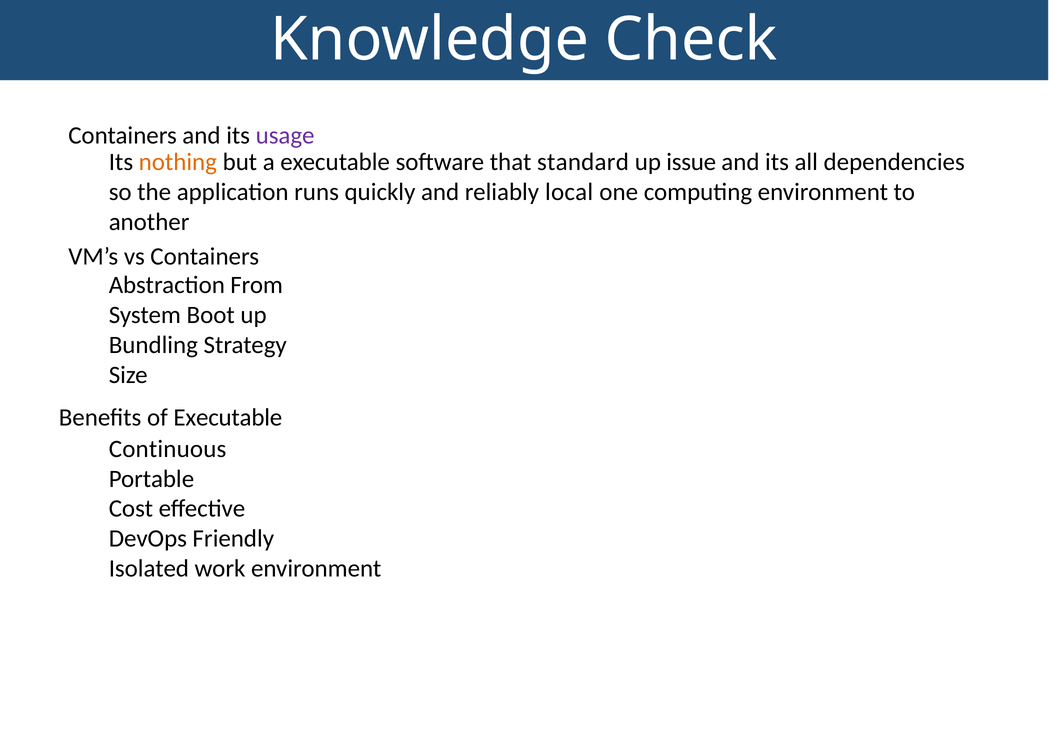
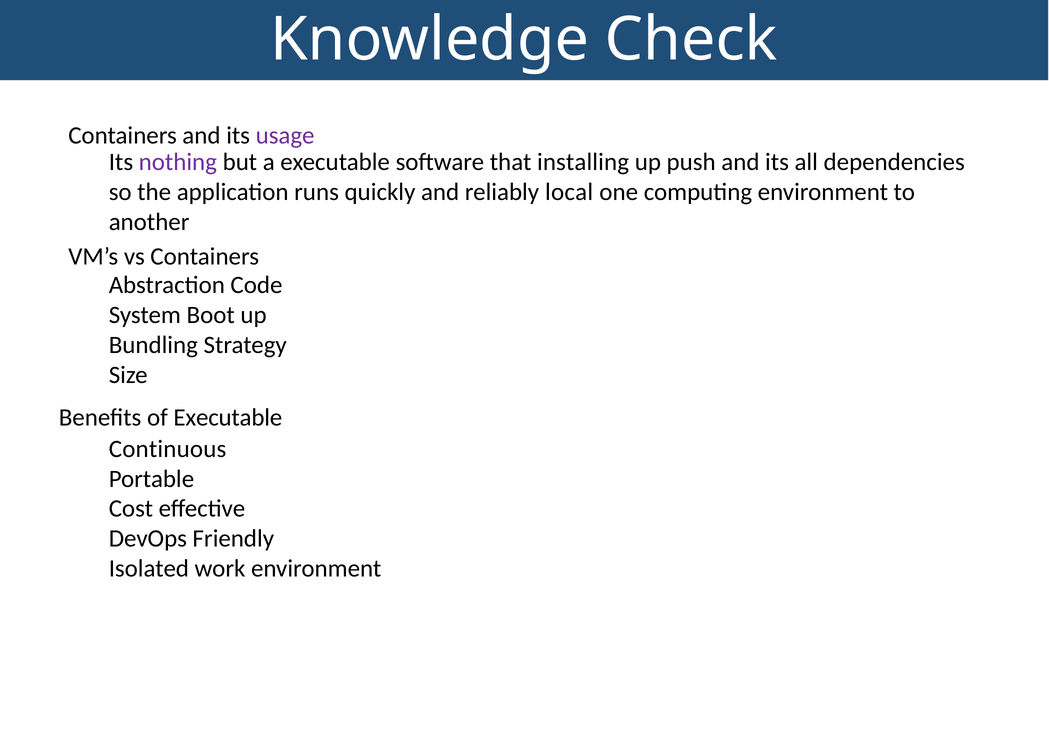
nothing colour: orange -> purple
standard: standard -> installing
issue: issue -> push
From: From -> Code
